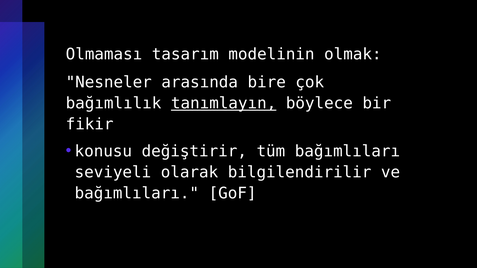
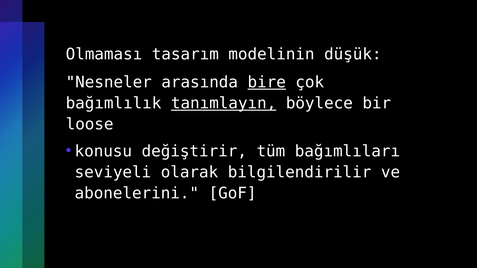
olmak: olmak -> düşük
bire underline: none -> present
fikir: fikir -> loose
bağımlıları at (137, 193): bağımlıları -> abonelerini
